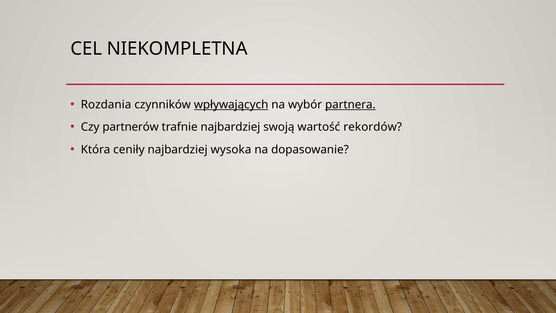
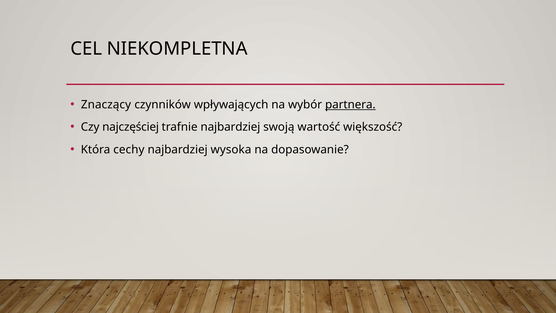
Rozdania: Rozdania -> Znaczący
wpływających underline: present -> none
partnerów: partnerów -> najczęściej
rekordów: rekordów -> większość
ceniły: ceniły -> cechy
